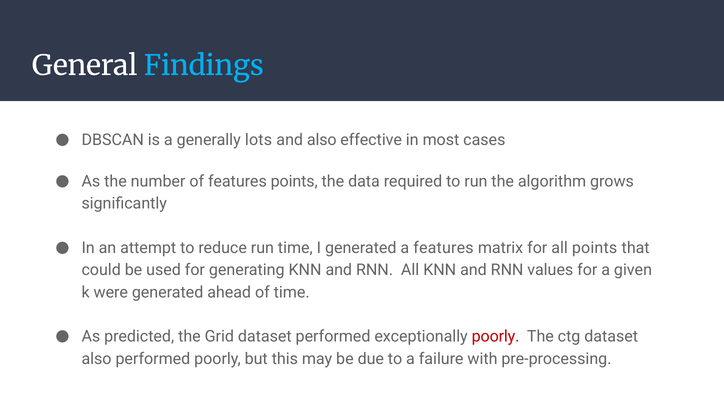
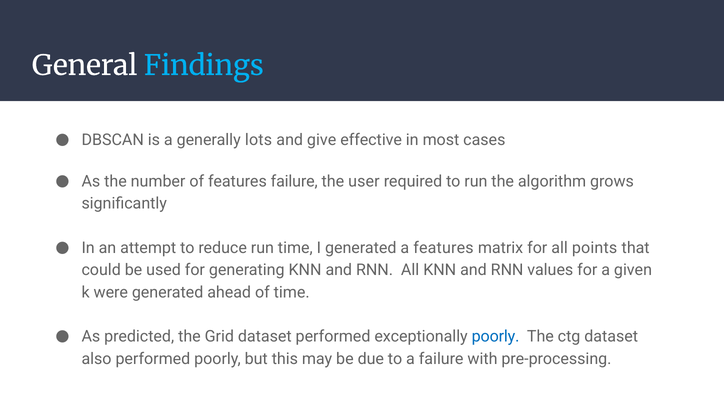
and also: also -> give
features points: points -> failure
data: data -> user
poorly at (496, 337) colour: red -> blue
